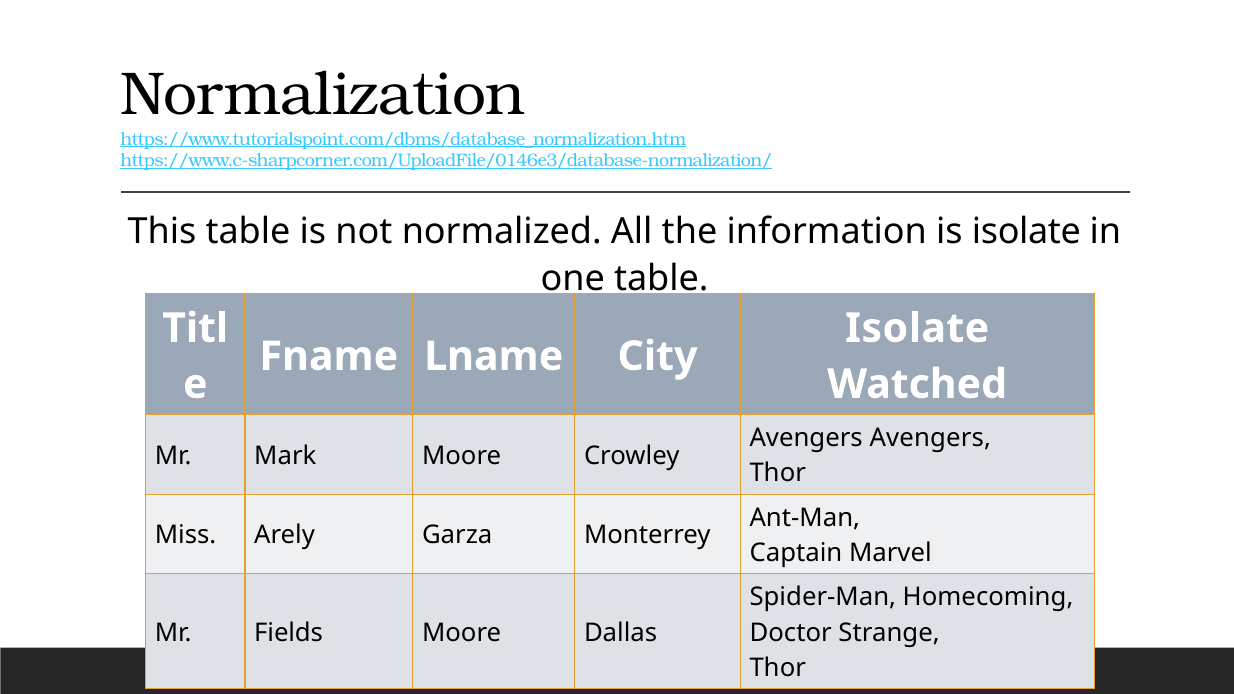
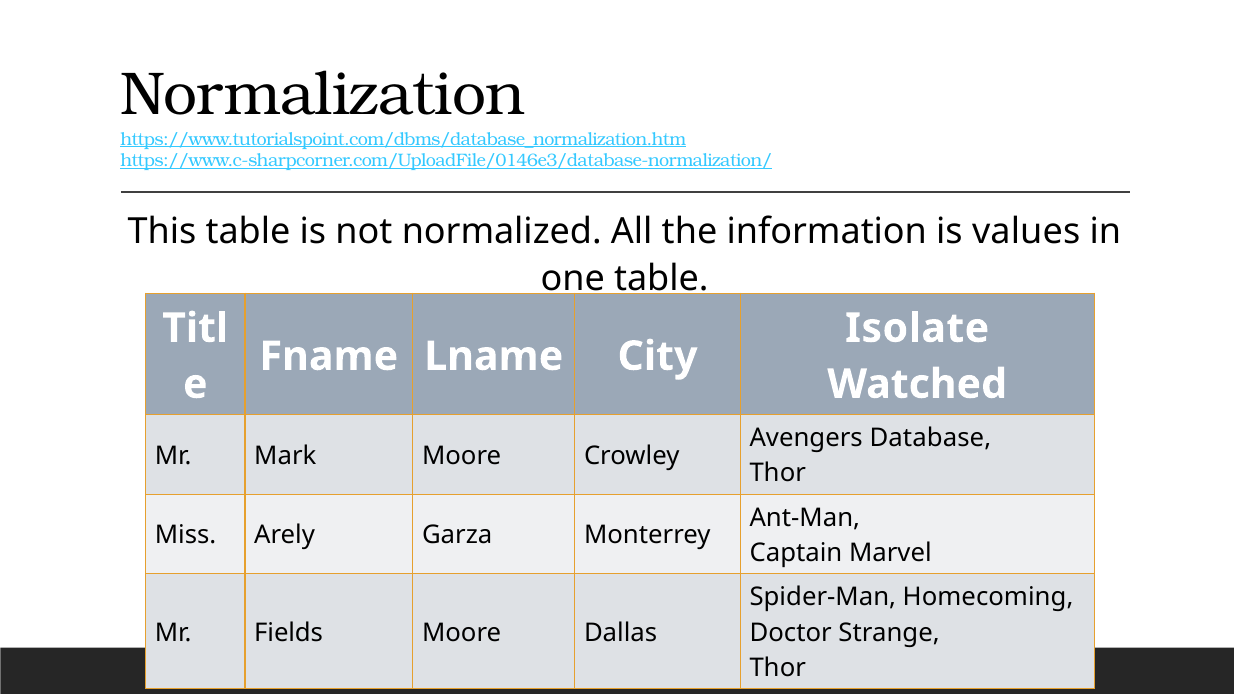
is isolate: isolate -> values
Avengers Avengers: Avengers -> Database
